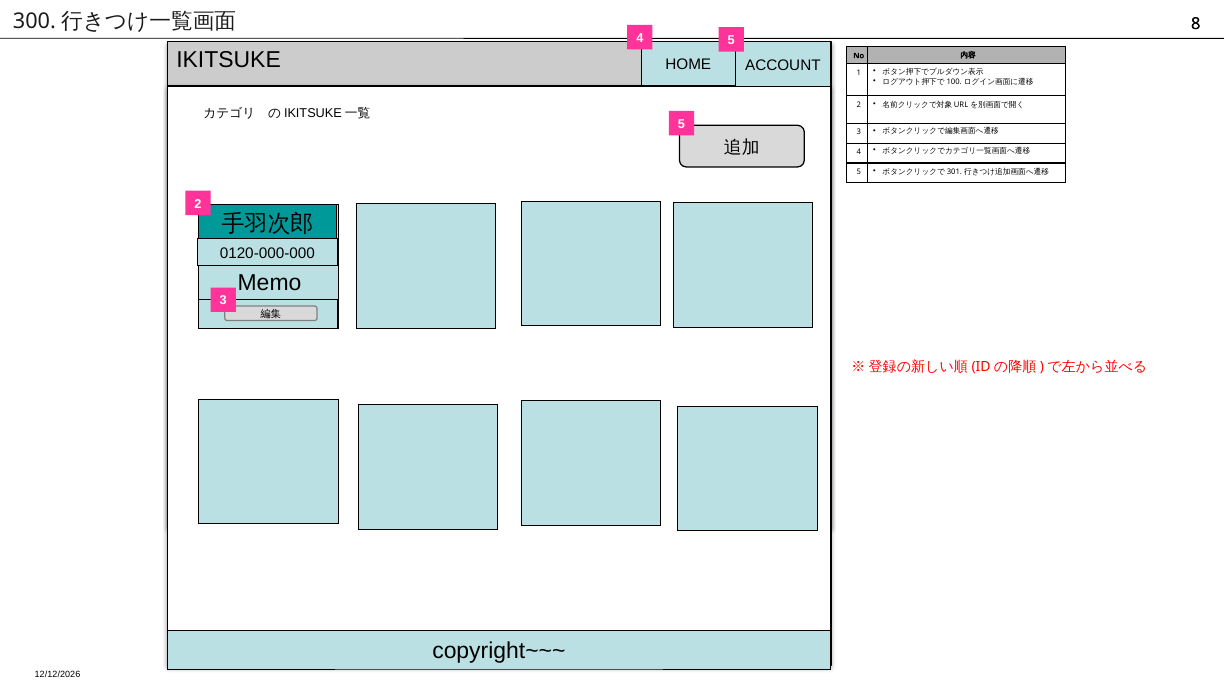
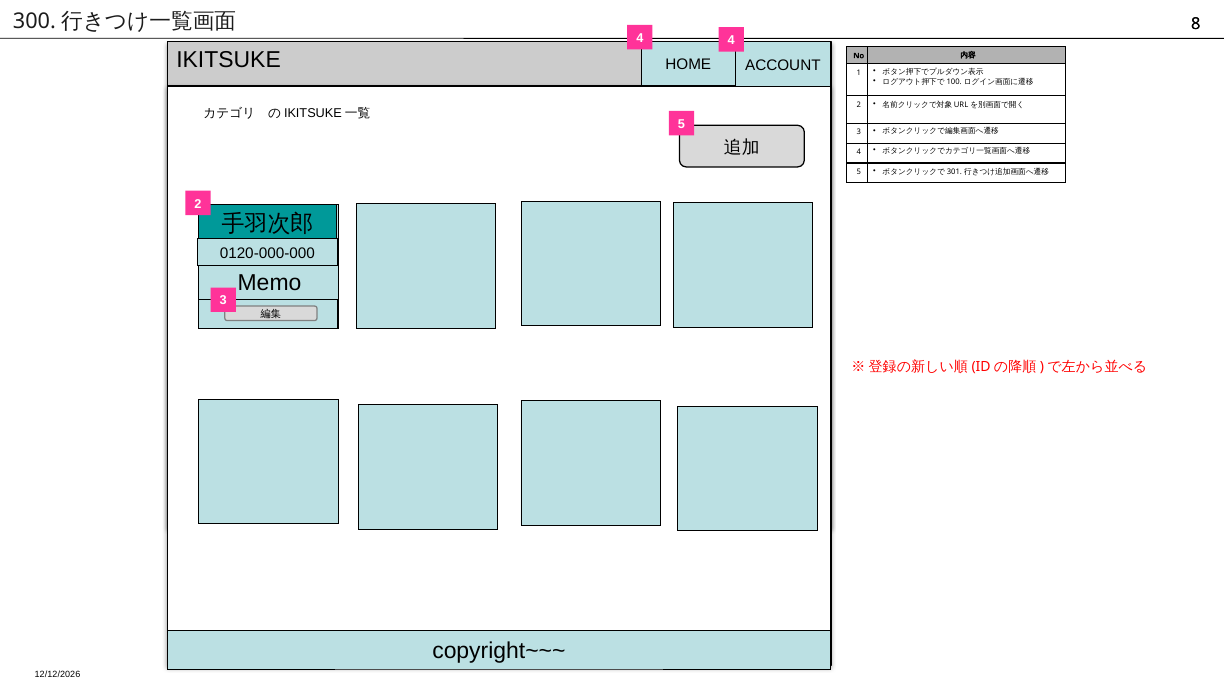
4 5: 5 -> 4
